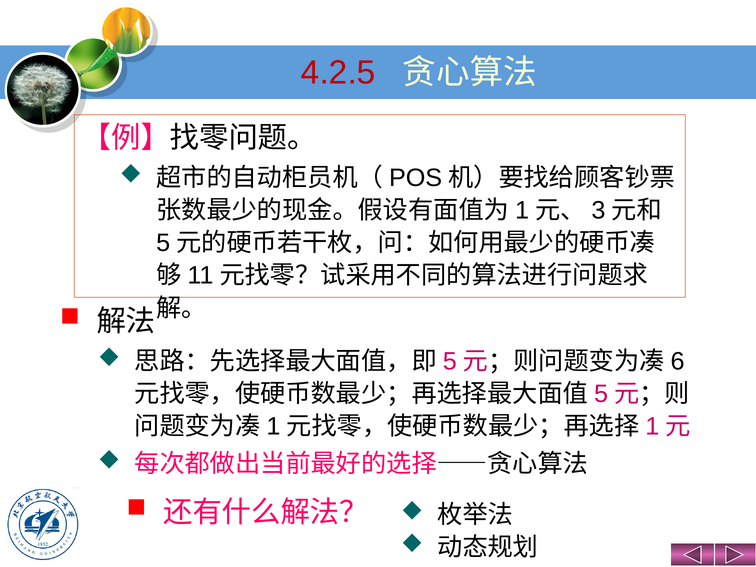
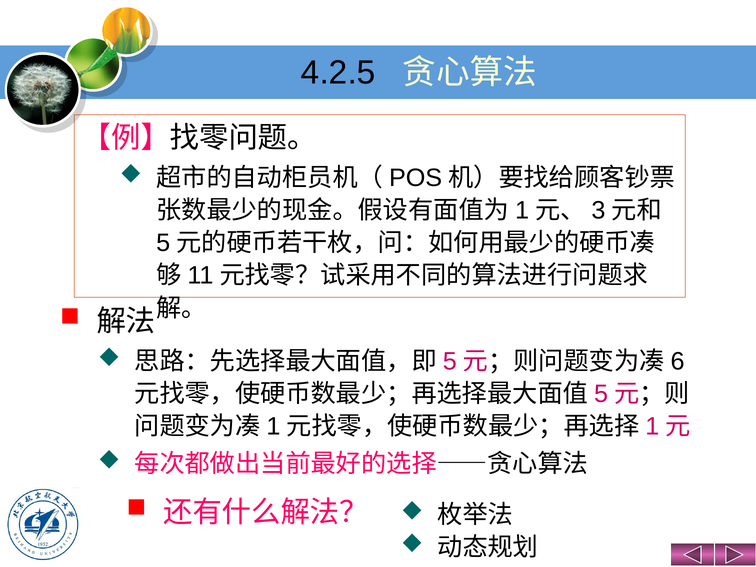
4.2.5 colour: red -> black
